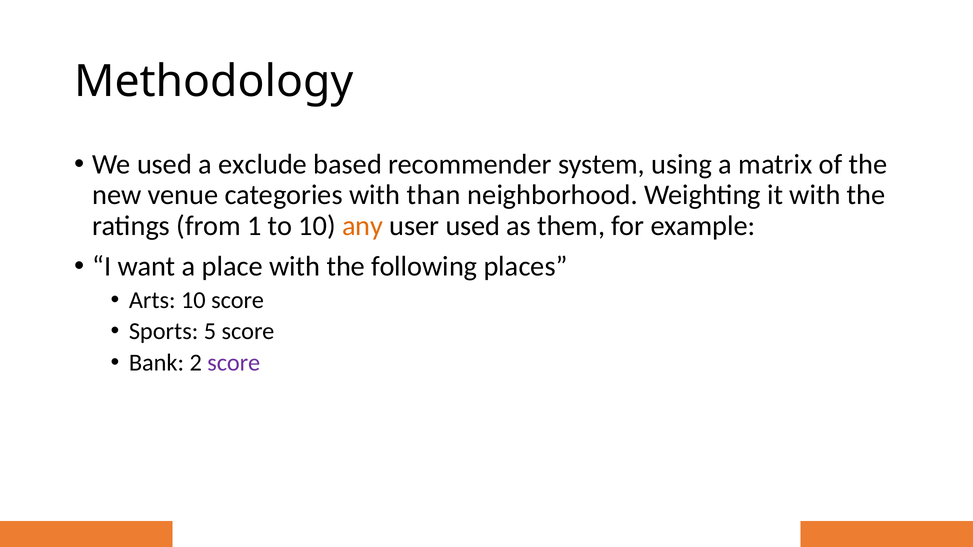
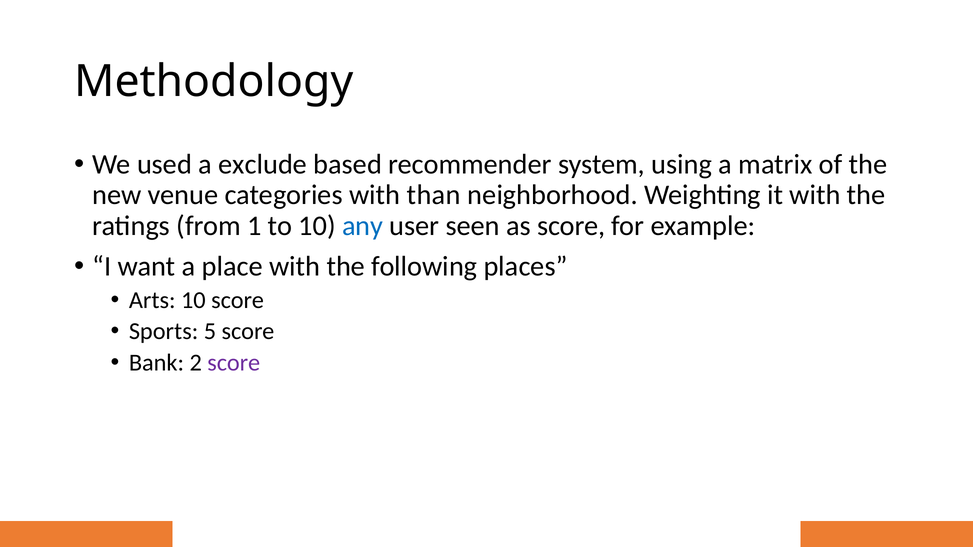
any colour: orange -> blue
user used: used -> seen
as them: them -> score
